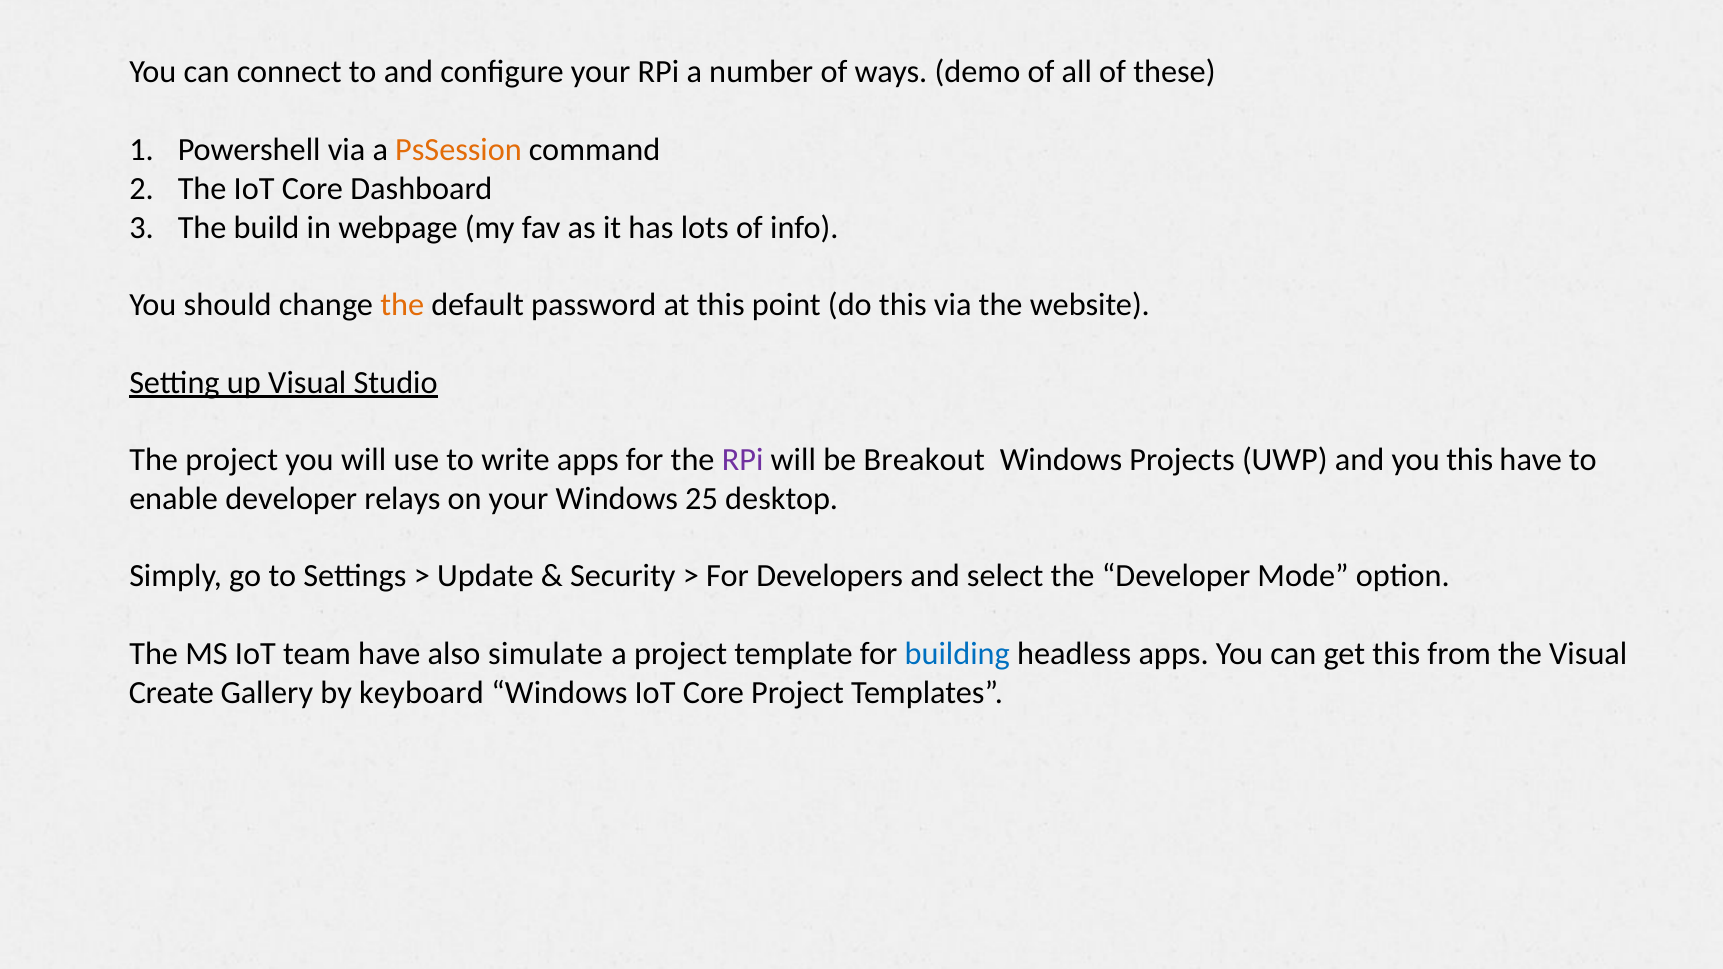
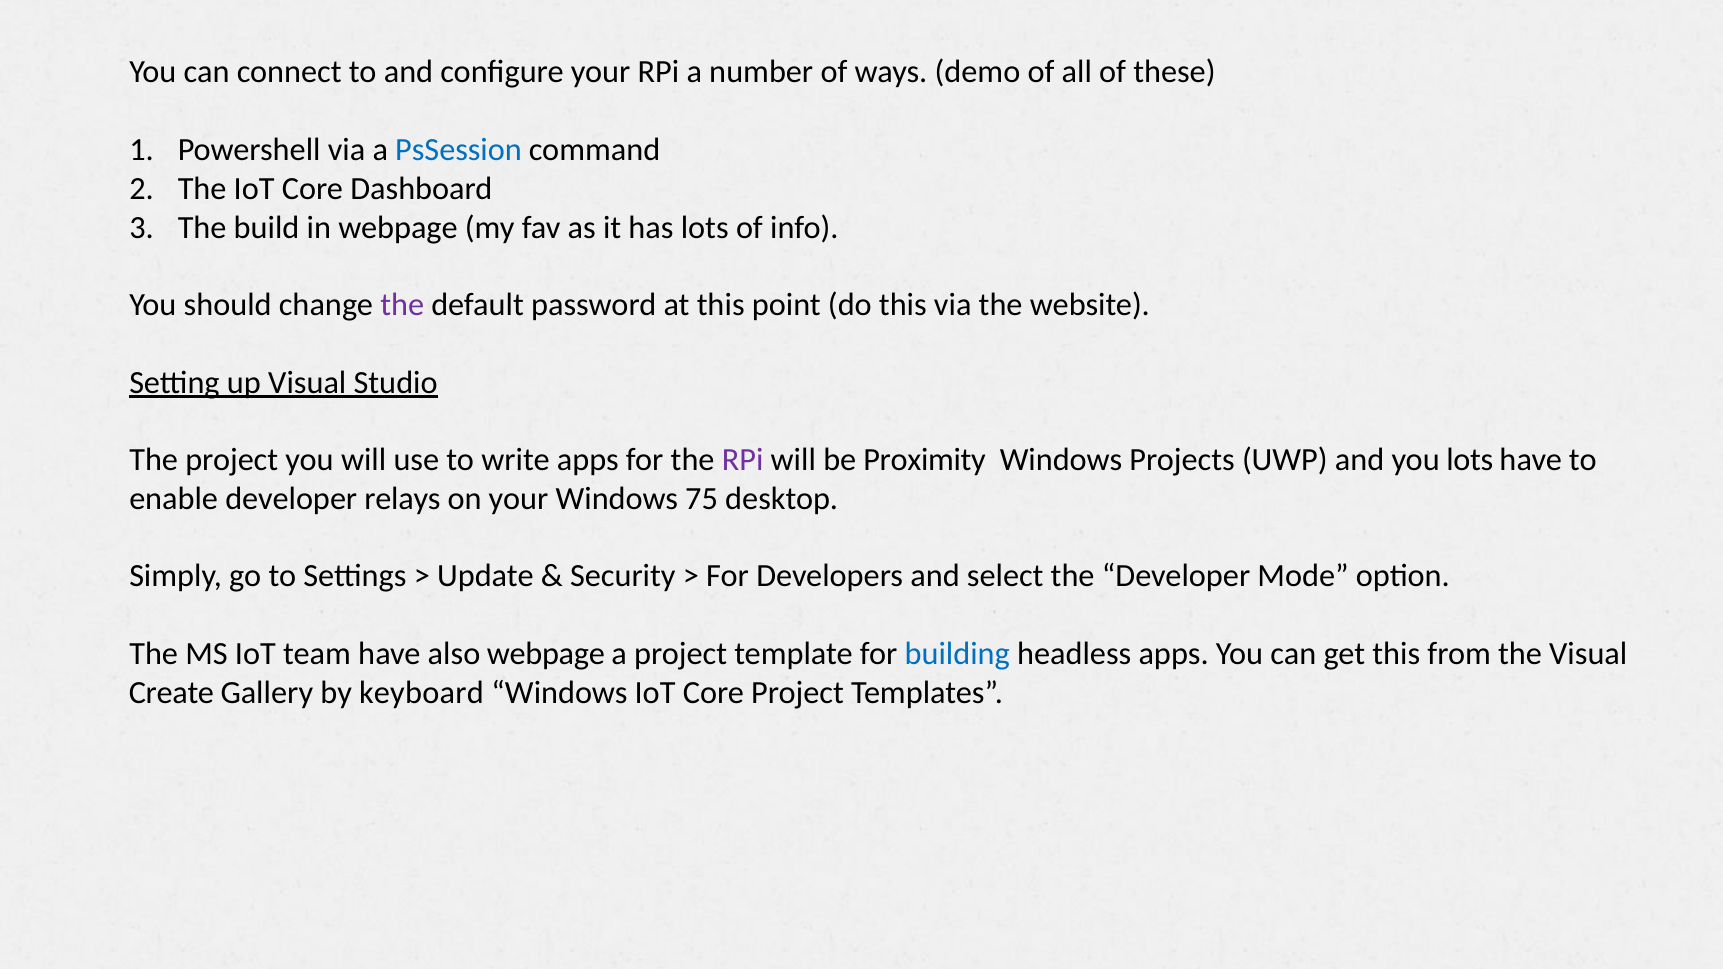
PsSession colour: orange -> blue
the at (402, 305) colour: orange -> purple
Breakout: Breakout -> Proximity
you this: this -> lots
25: 25 -> 75
also simulate: simulate -> webpage
